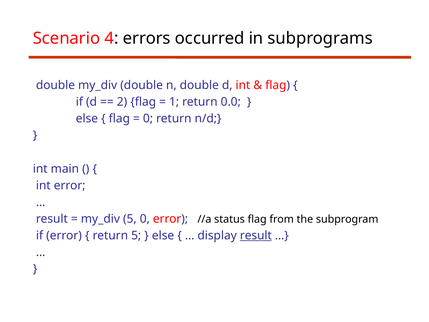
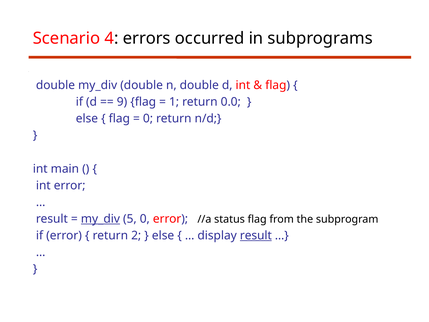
2: 2 -> 9
my_div at (100, 219) underline: none -> present
return 5: 5 -> 2
